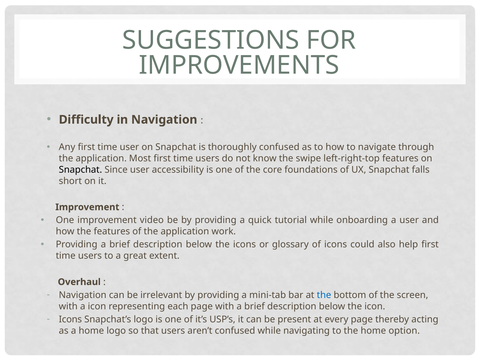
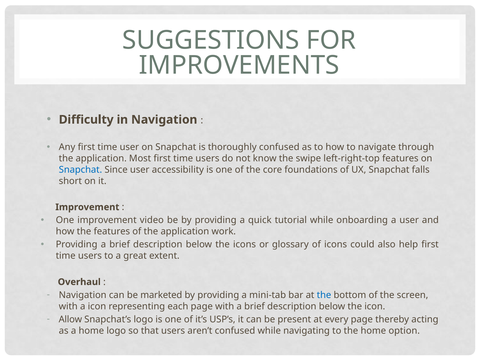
Snapchat at (80, 170) colour: black -> blue
irrelevant: irrelevant -> marketed
Icons at (70, 319): Icons -> Allow
